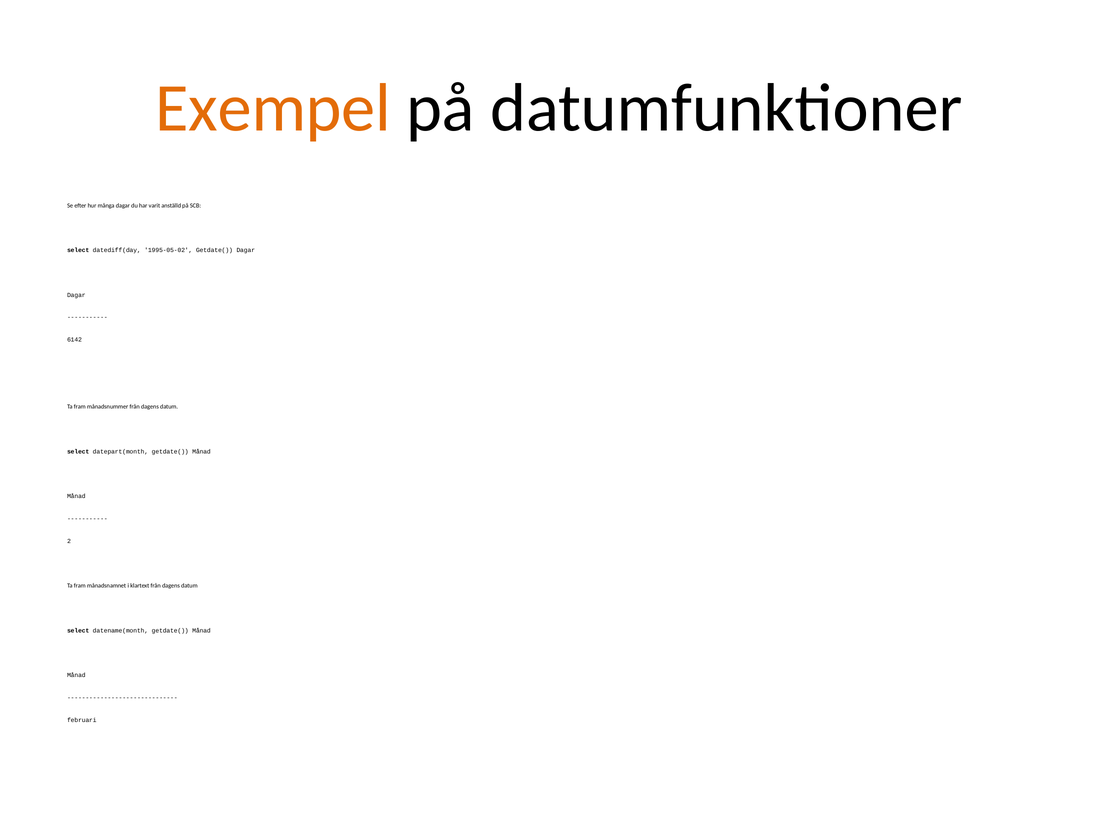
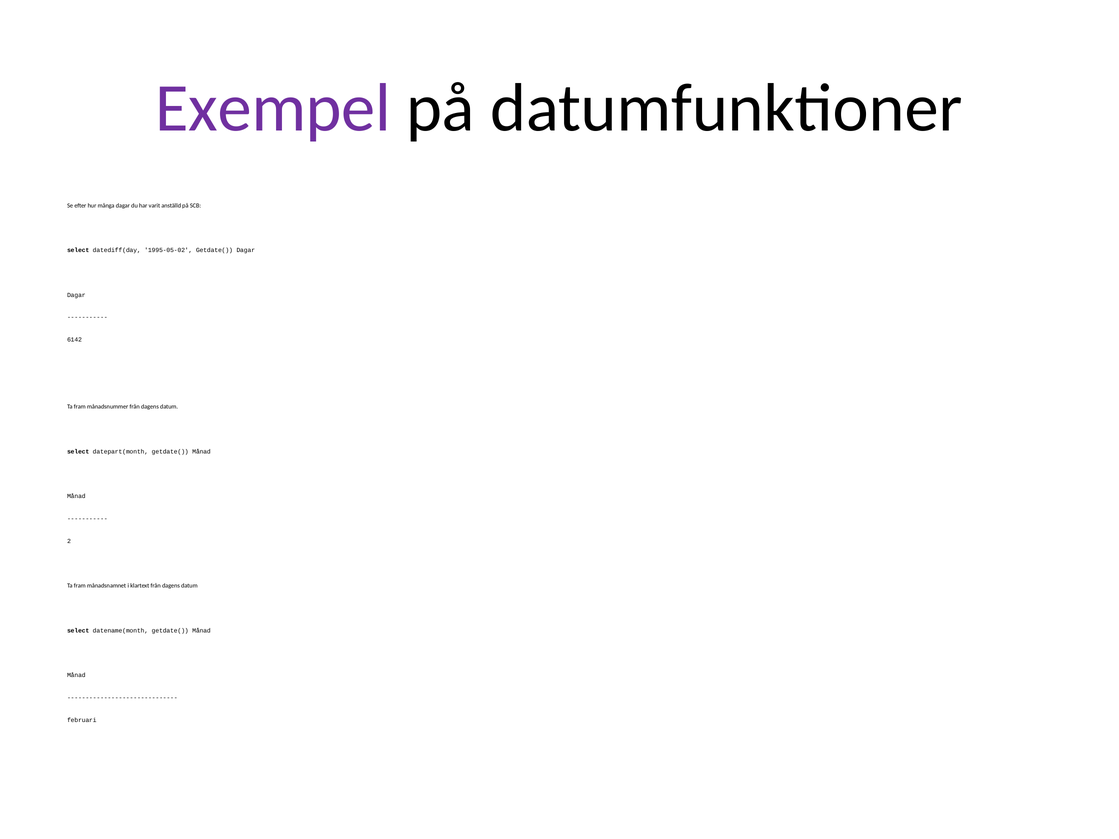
Exempel colour: orange -> purple
